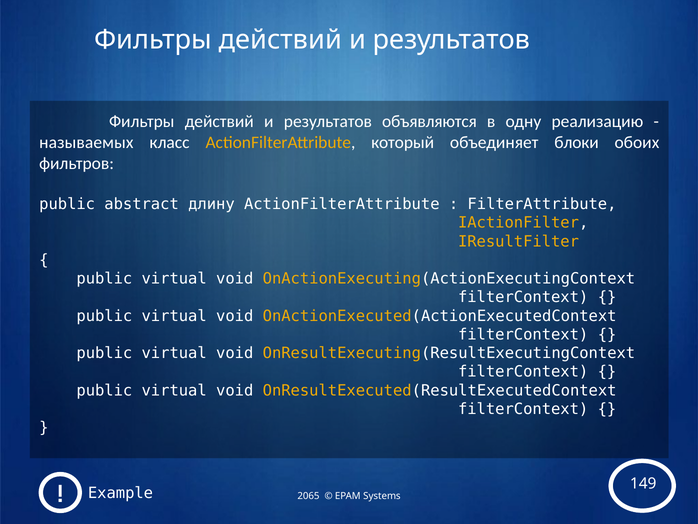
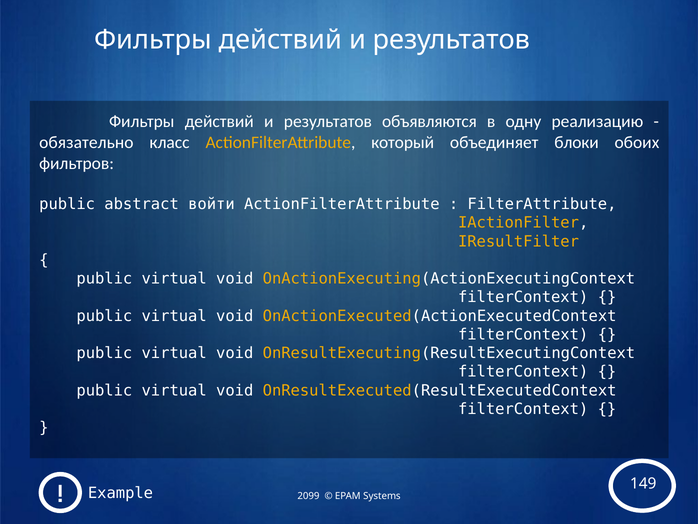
называемых: называемых -> обязательно
длину: длину -> войти
2065: 2065 -> 2099
